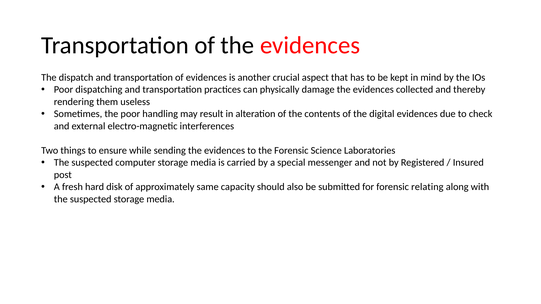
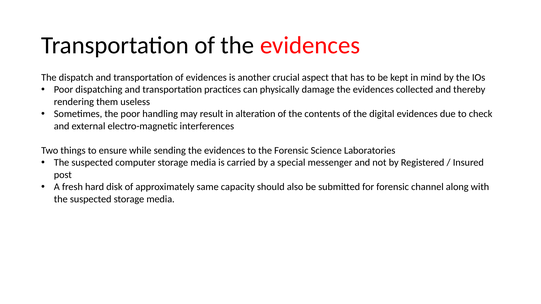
relating: relating -> channel
